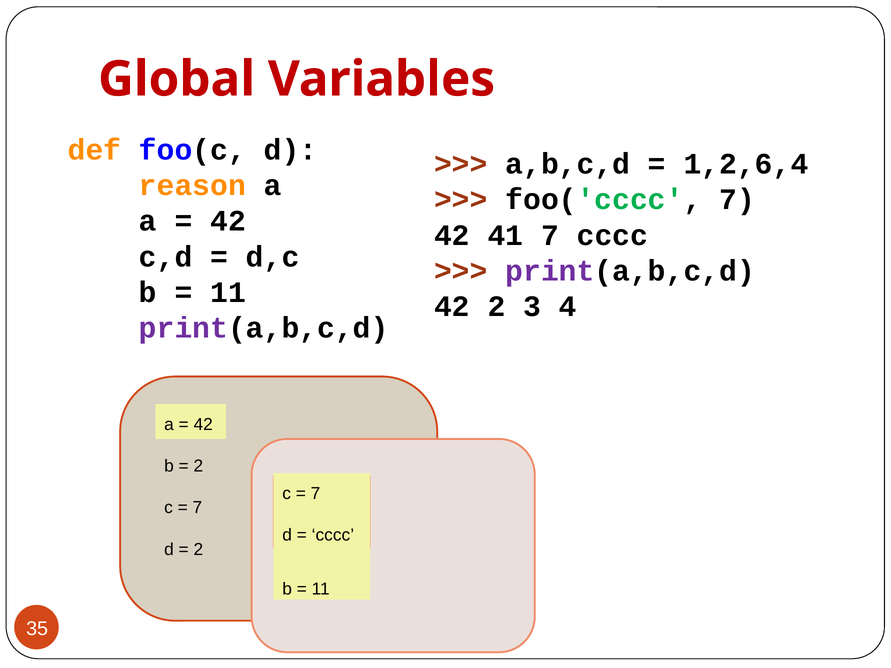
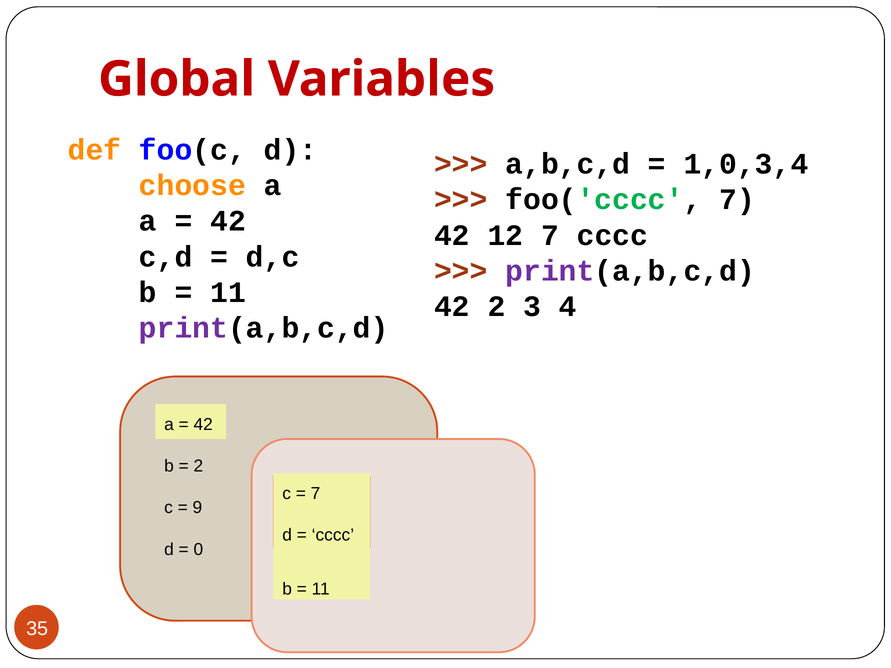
1,2,6,4: 1,2,6,4 -> 1,0,3,4
reason: reason -> choose
41: 41 -> 12
7 at (197, 508): 7 -> 9
2 at (198, 550): 2 -> 0
